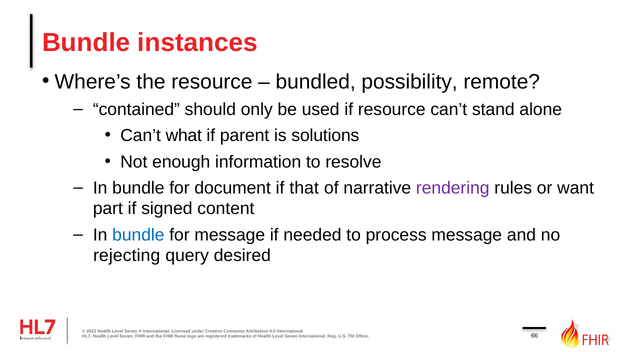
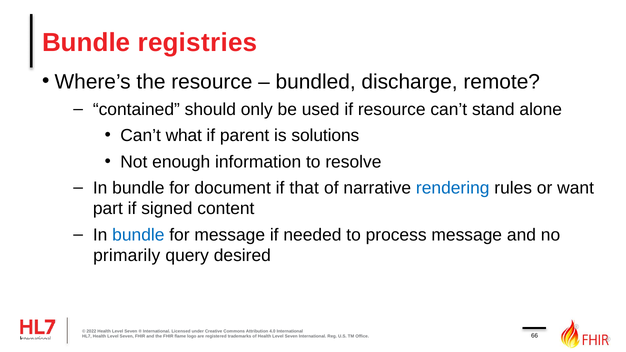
instances: instances -> registries
possibility: possibility -> discharge
rendering colour: purple -> blue
rejecting: rejecting -> primarily
